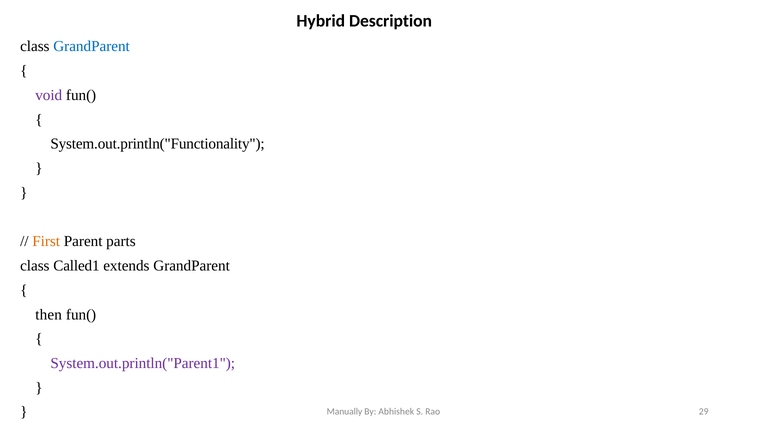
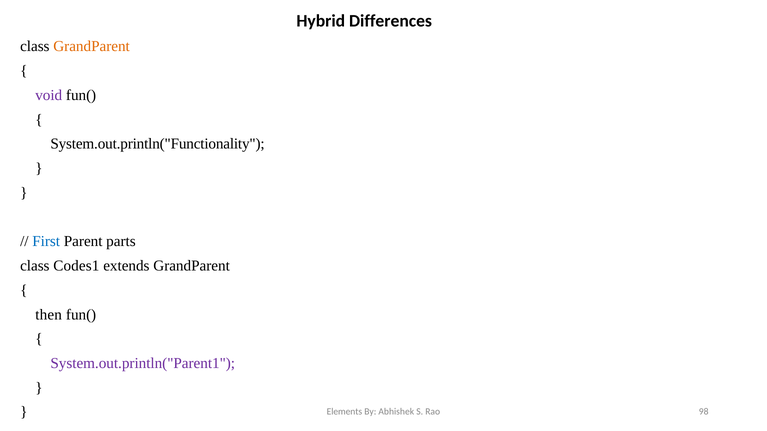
Description: Description -> Differences
GrandParent at (92, 47) colour: blue -> orange
First colour: orange -> blue
Called1: Called1 -> Codes1
Manually: Manually -> Elements
29: 29 -> 98
